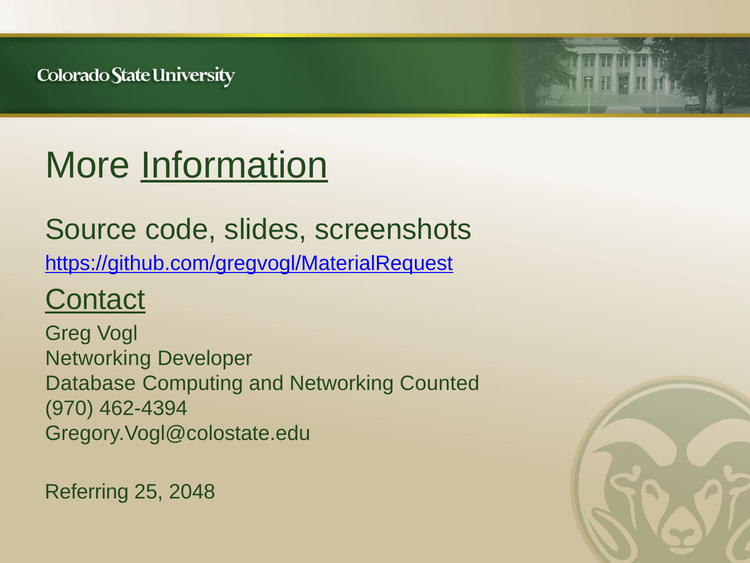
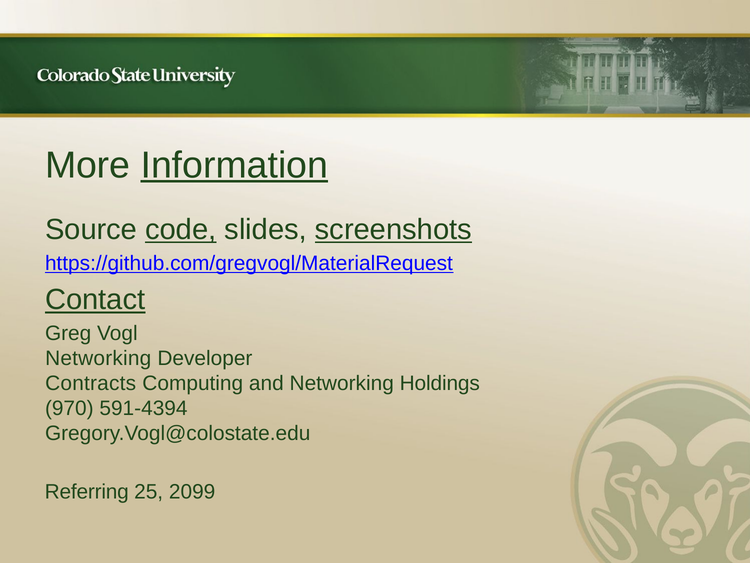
code underline: none -> present
screenshots underline: none -> present
Database: Database -> Contracts
Counted: Counted -> Holdings
462-4394: 462-4394 -> 591-4394
2048: 2048 -> 2099
